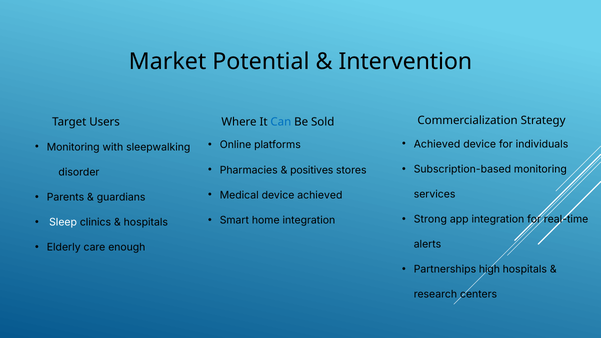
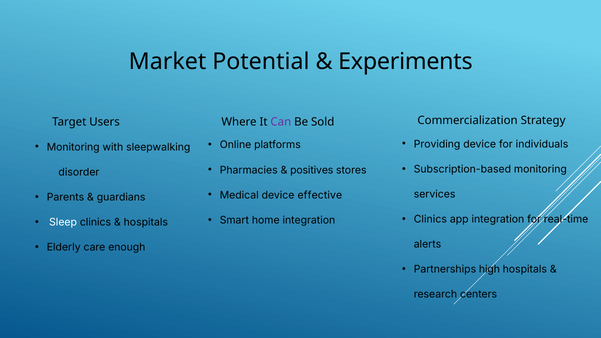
Intervention: Intervention -> Experiments
Can colour: blue -> purple
Achieved at (437, 144): Achieved -> Providing
device achieved: achieved -> effective
Strong at (430, 219): Strong -> Clinics
